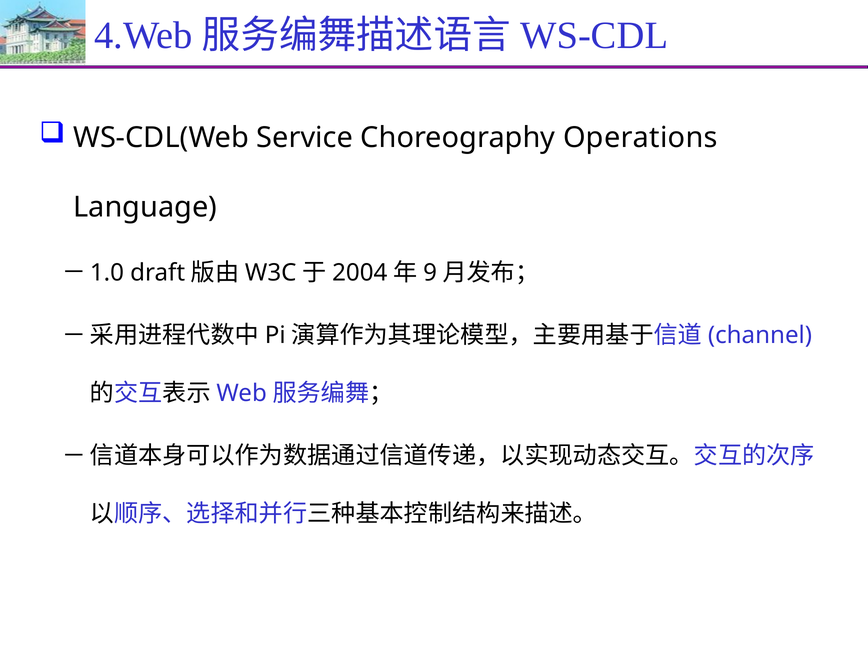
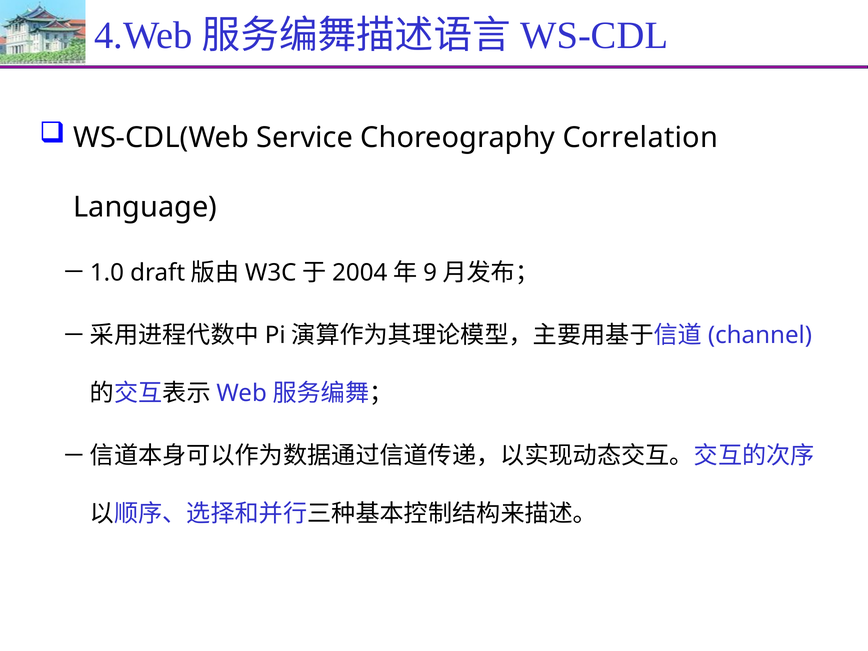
Operations: Operations -> Correlation
